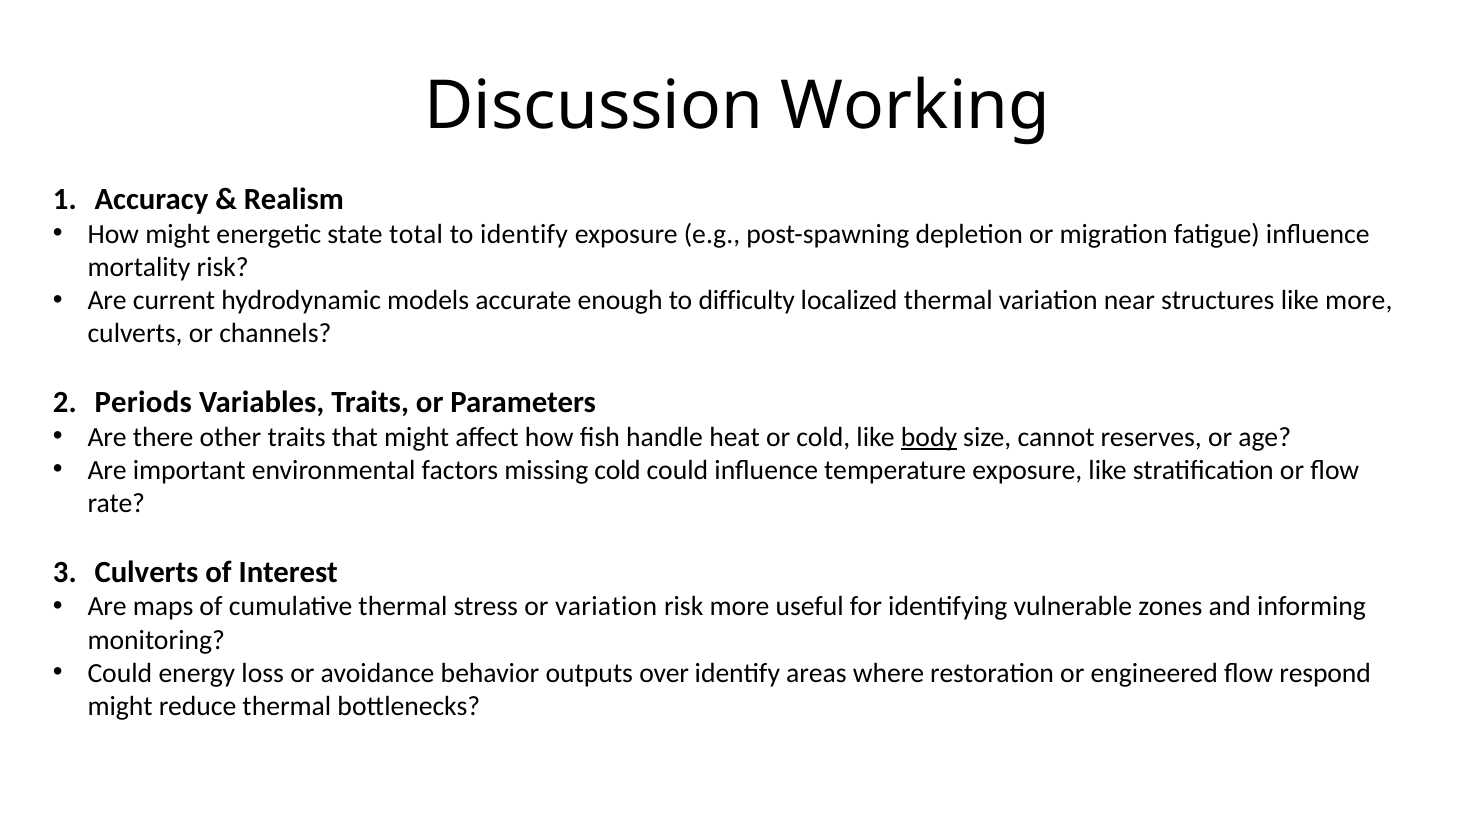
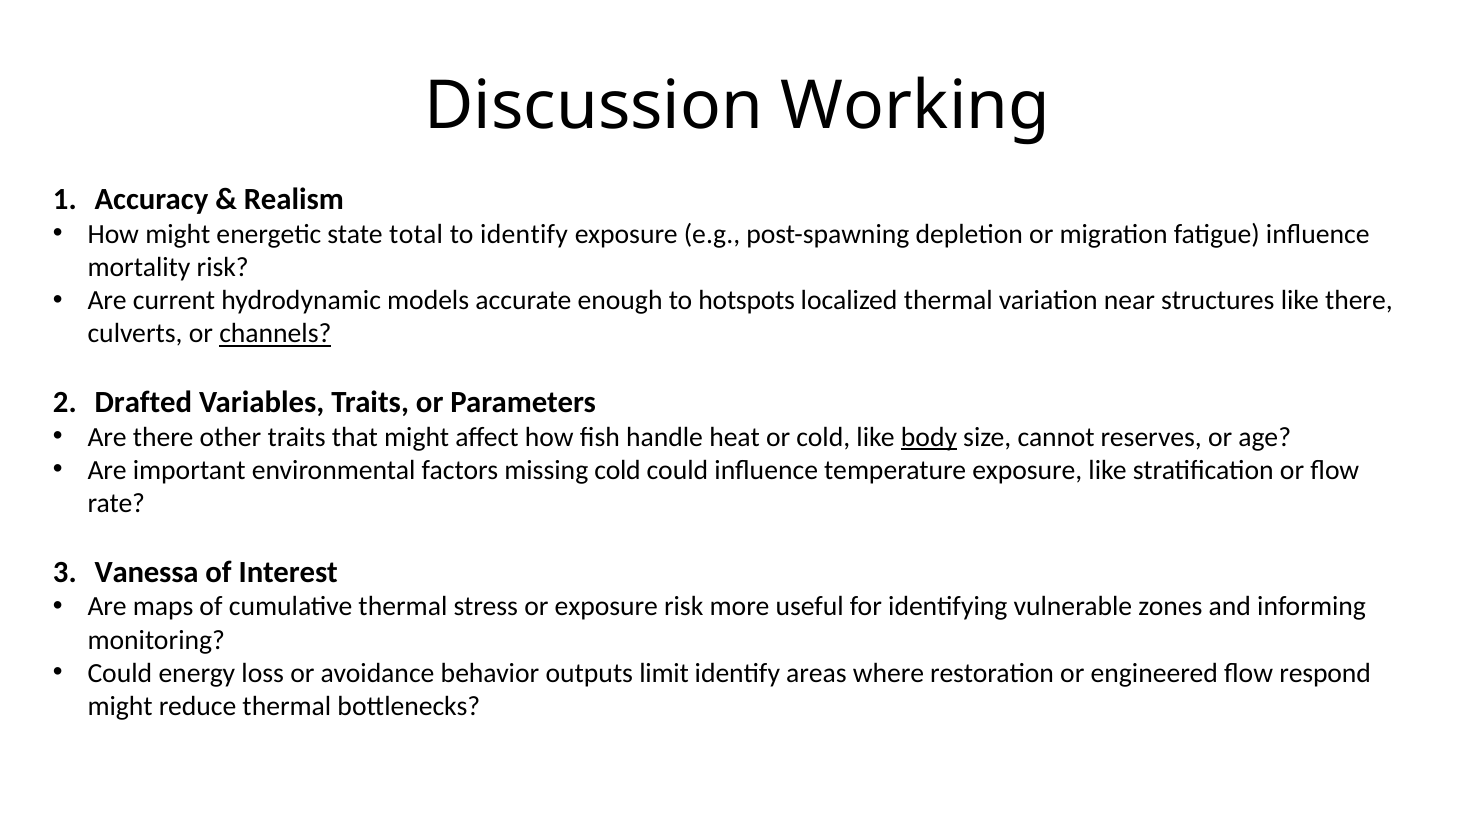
difficulty: difficulty -> hotspots
like more: more -> there
channels underline: none -> present
Periods: Periods -> Drafted
Culverts at (146, 572): Culverts -> Vanessa
or variation: variation -> exposure
over: over -> limit
